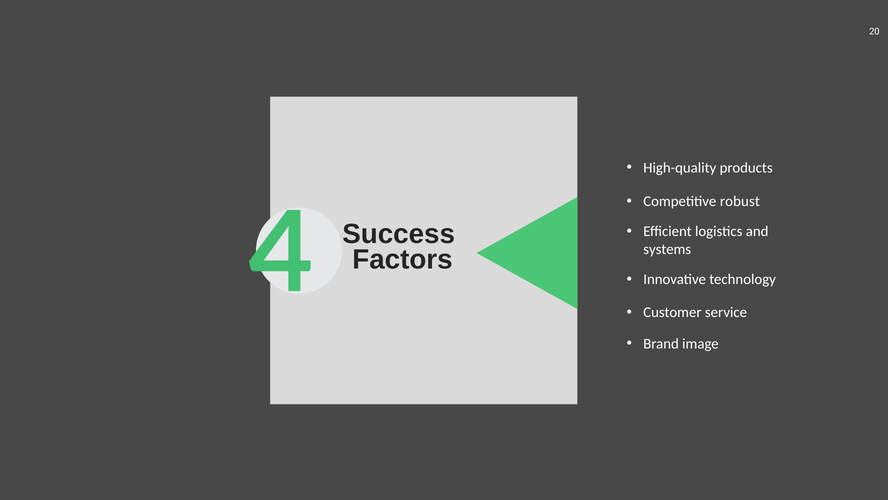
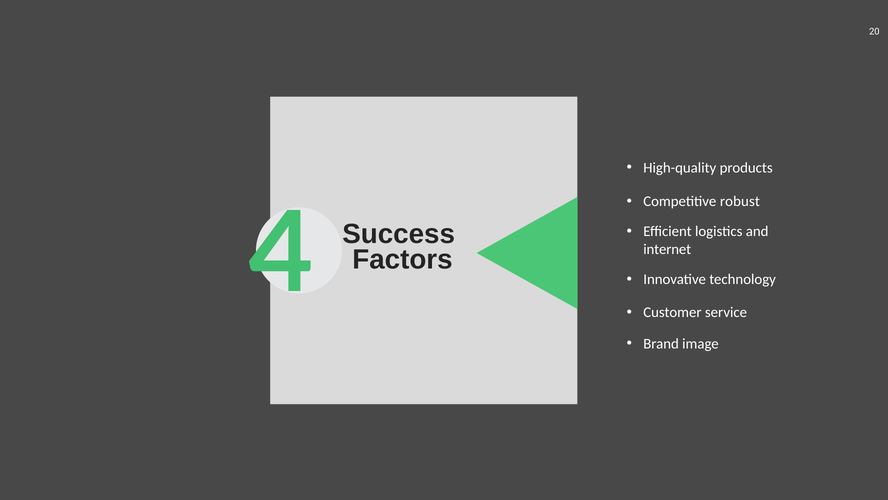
systems: systems -> internet
